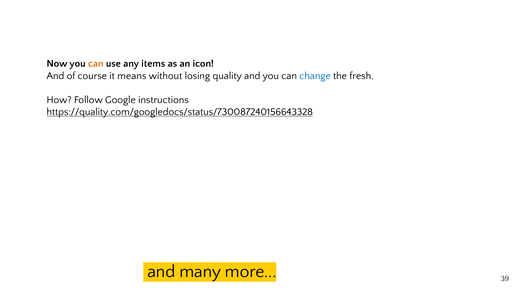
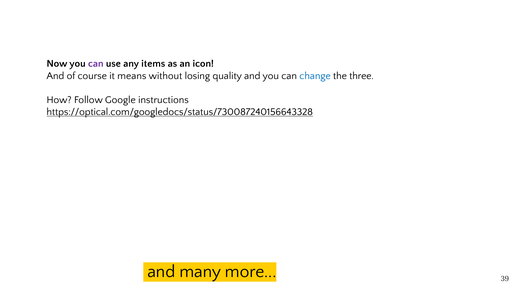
can at (96, 64) colour: orange -> purple
fresh: fresh -> three
https://quality.com/googledocs/status/730087240156643328: https://quality.com/googledocs/status/730087240156643328 -> https://optical.com/googledocs/status/730087240156643328
